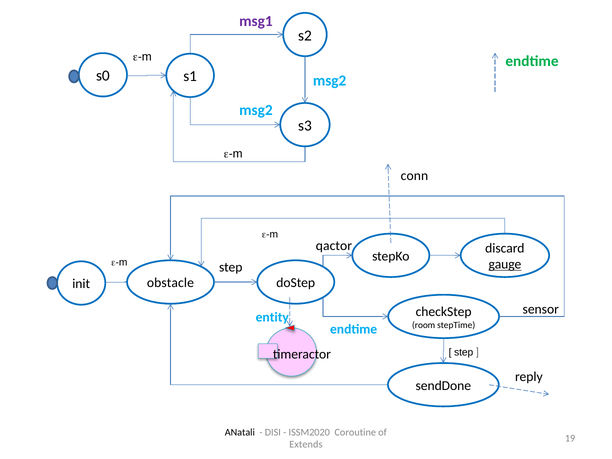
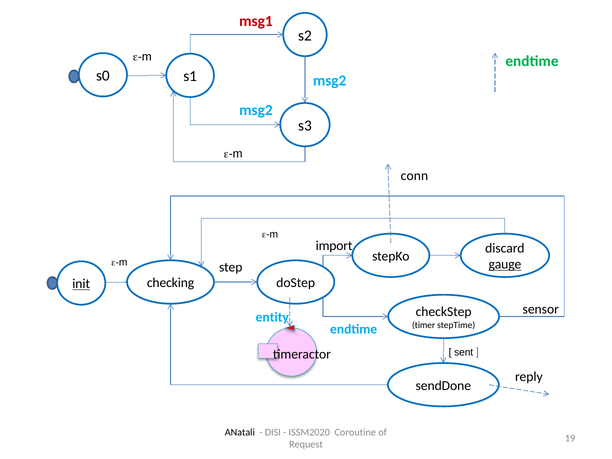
msg1 colour: purple -> red
qactor: qactor -> import
obstacle: obstacle -> checking
init underline: none -> present
room: room -> timer
step at (464, 352): step -> sent
Extends: Extends -> Request
